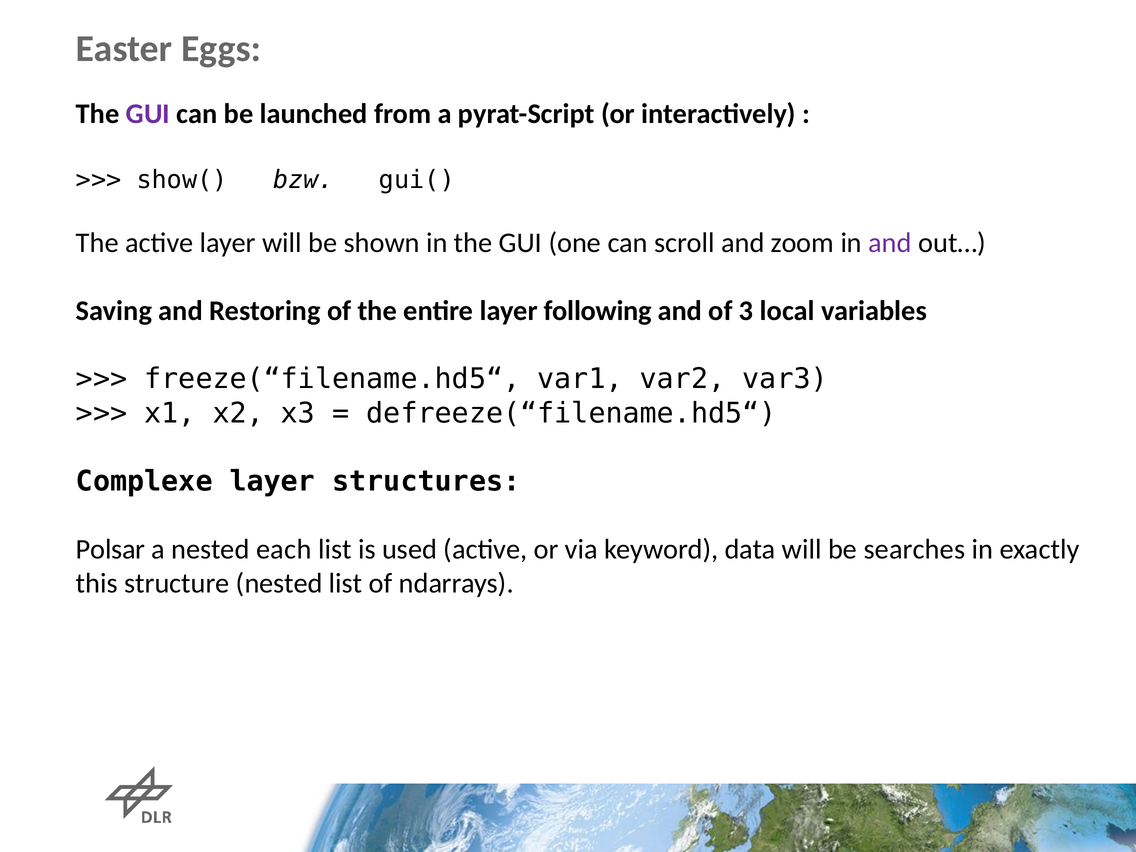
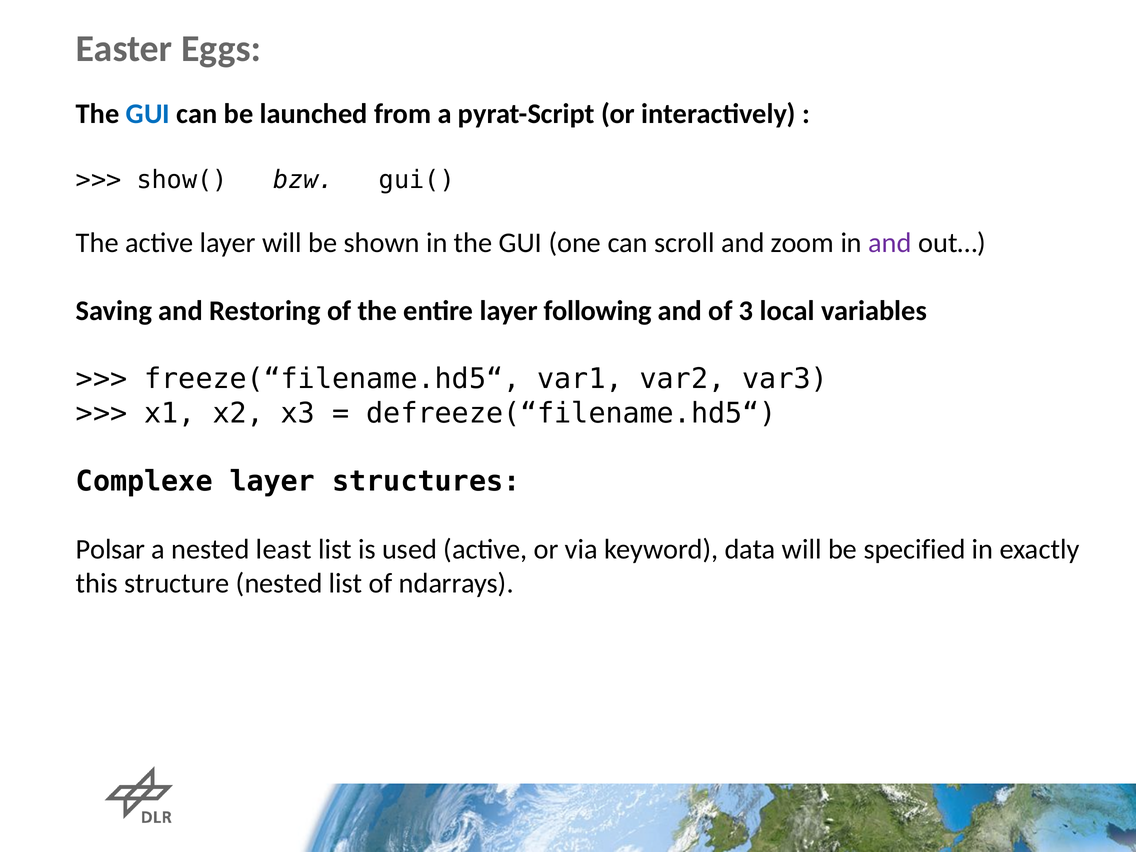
GUI at (148, 114) colour: purple -> blue
each: each -> least
searches: searches -> specified
